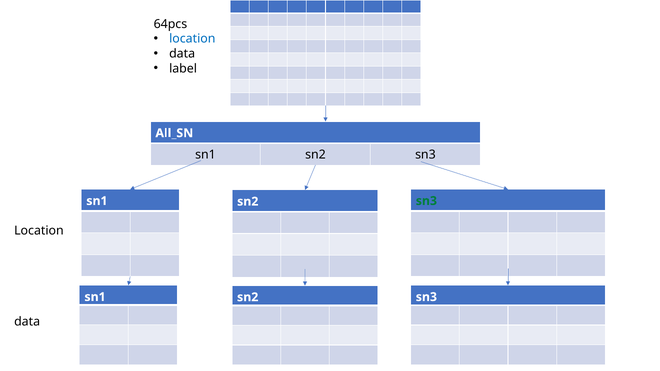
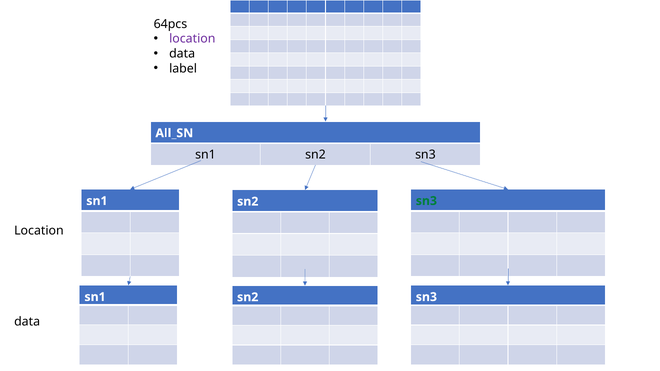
location at (192, 39) colour: blue -> purple
